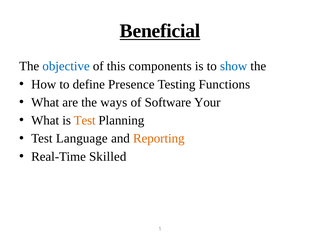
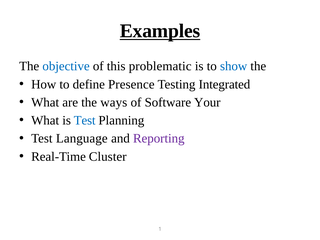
Beneficial: Beneficial -> Examples
components: components -> problematic
Functions: Functions -> Integrated
Test at (85, 120) colour: orange -> blue
Reporting colour: orange -> purple
Skilled: Skilled -> Cluster
